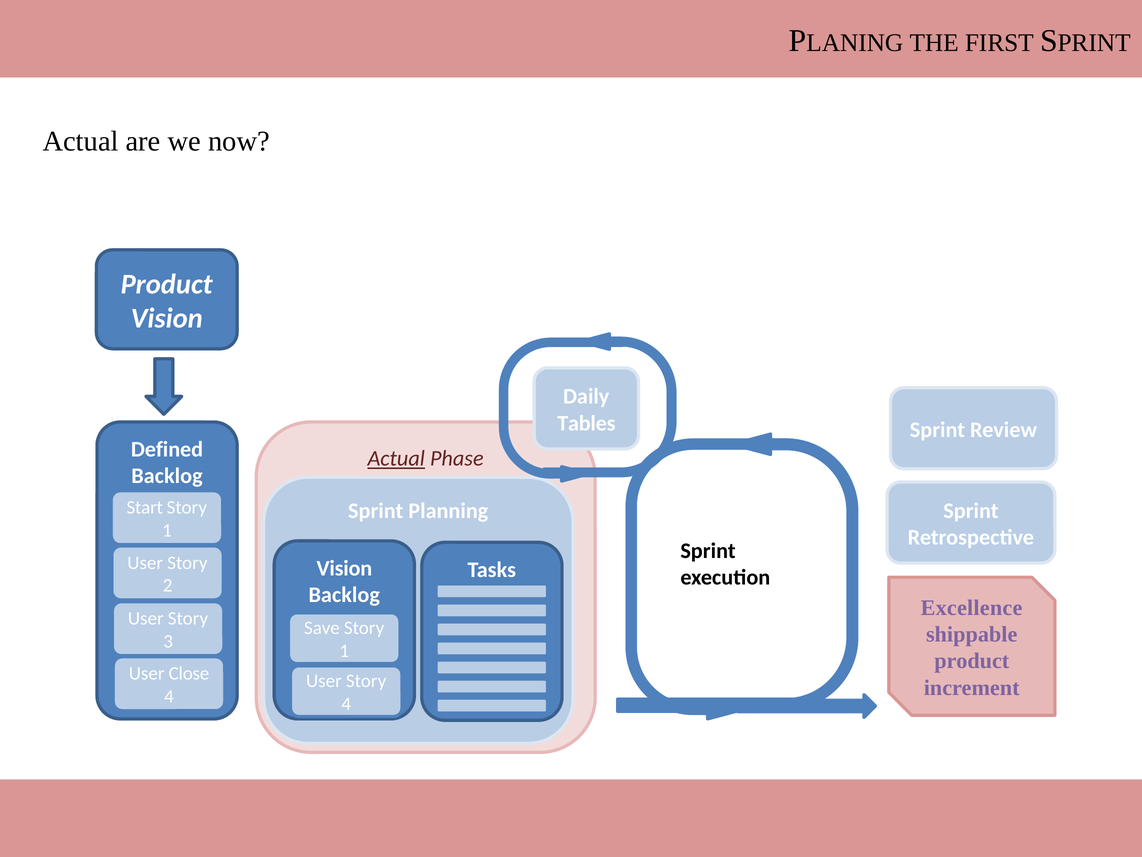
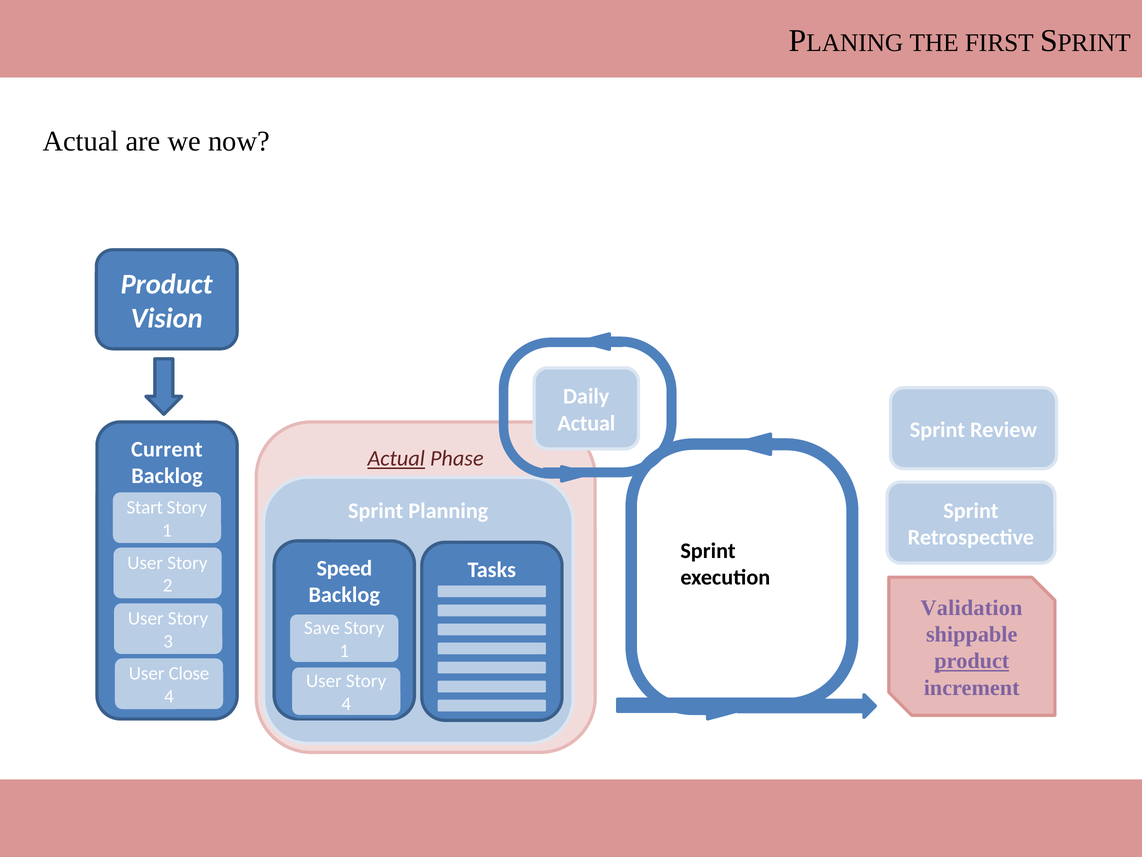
Tables at (586, 423): Tables -> Actual
Defined: Defined -> Current
Vision at (344, 568): Vision -> Speed
Excellence: Excellence -> Validation
product at (972, 661) underline: none -> present
